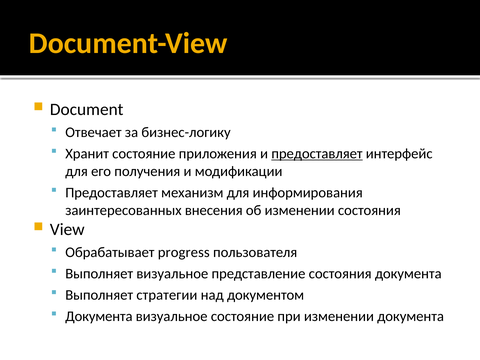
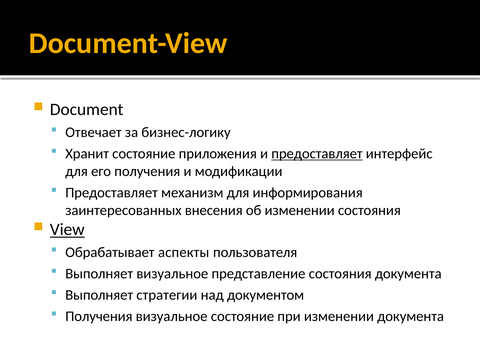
View underline: none -> present
progress: progress -> аспекты
Документа at (99, 316): Документа -> Получения
